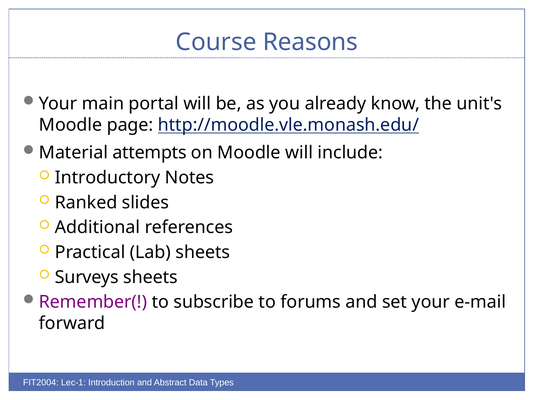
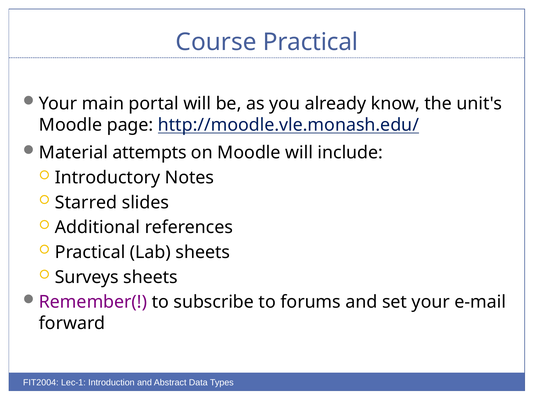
Course Reasons: Reasons -> Practical
Ranked: Ranked -> Starred
